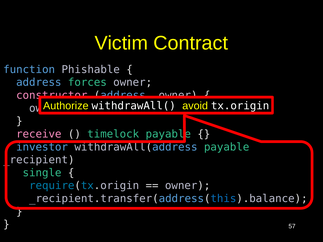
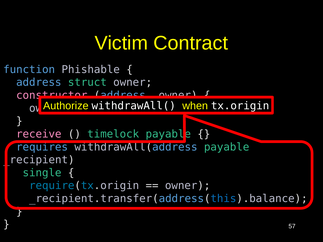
forces: forces -> struct
avoid: avoid -> when
investor: investor -> requires
